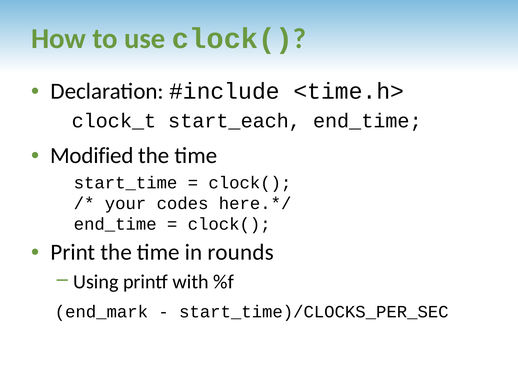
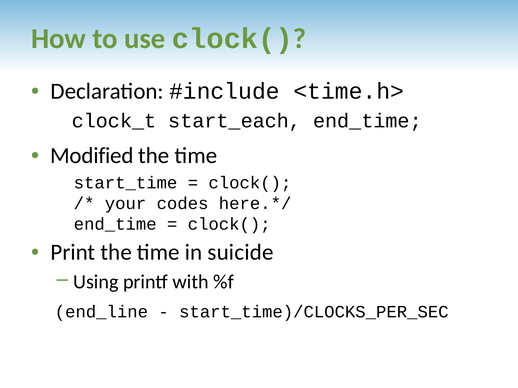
rounds: rounds -> suicide
end_mark: end_mark -> end_line
